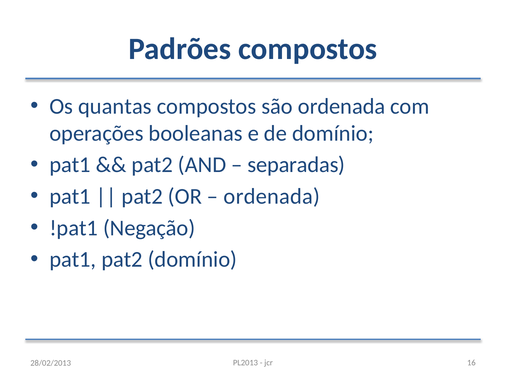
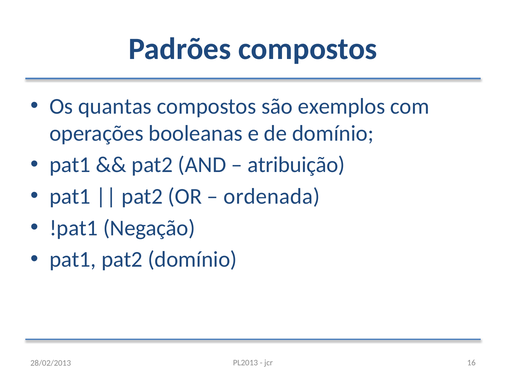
são ordenada: ordenada -> exemplos
separadas: separadas -> atribuição
